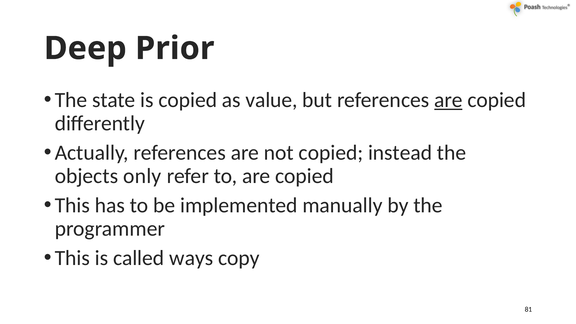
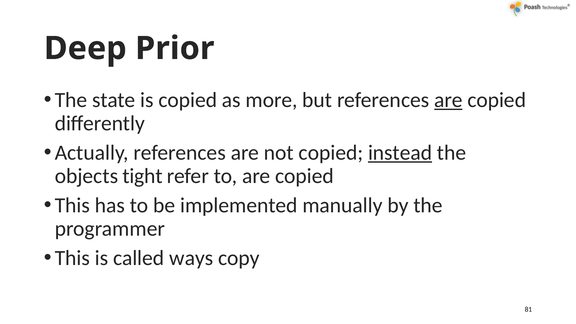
value: value -> more
instead underline: none -> present
only: only -> tight
